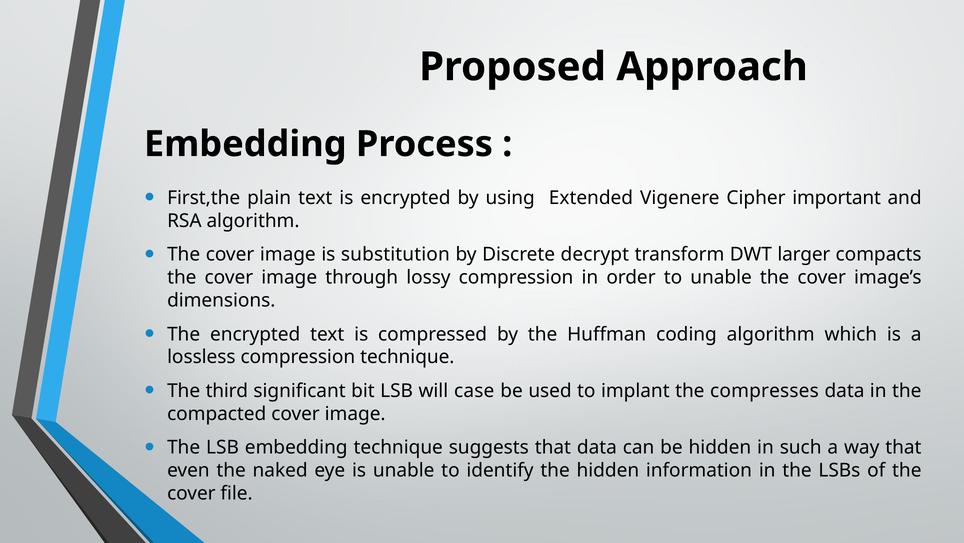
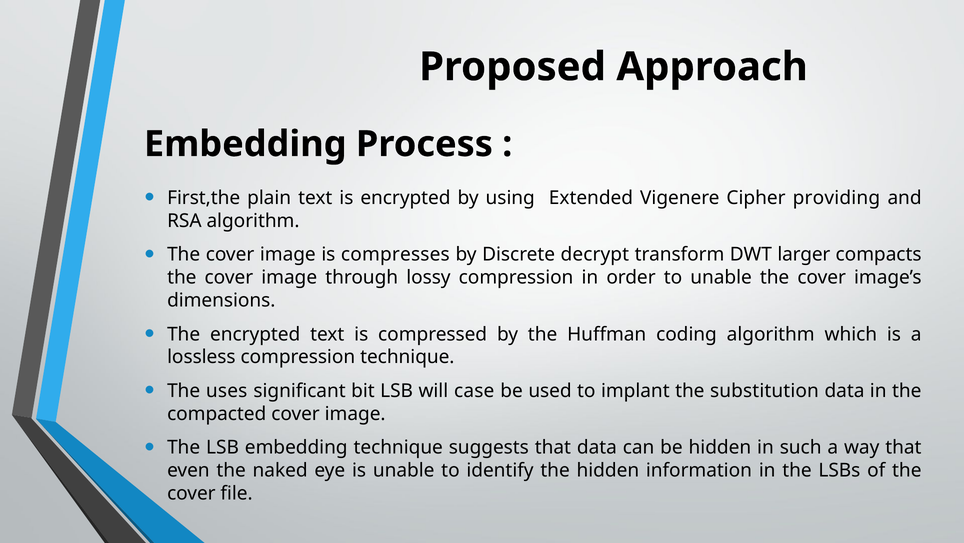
important: important -> providing
substitution: substitution -> compresses
third: third -> uses
compresses: compresses -> substitution
